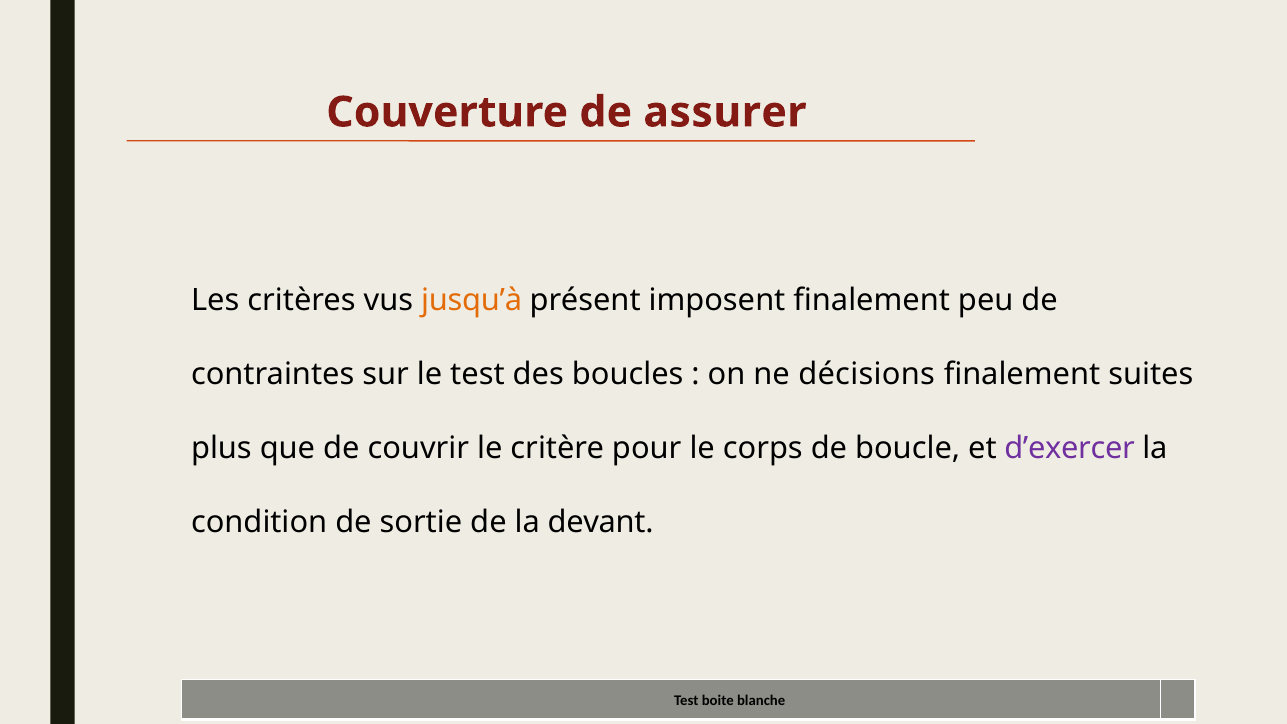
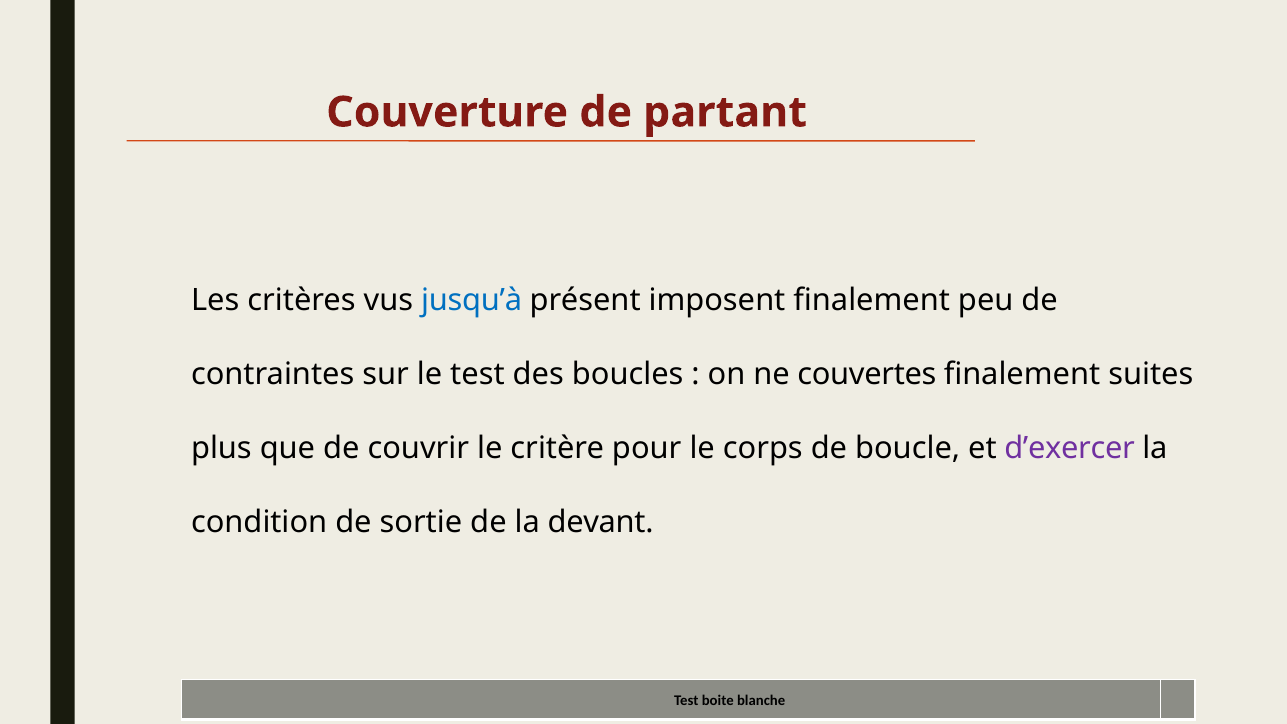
assurer: assurer -> partant
jusqu’à colour: orange -> blue
décisions: décisions -> couvertes
